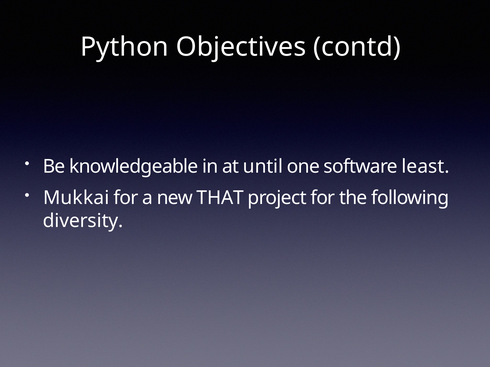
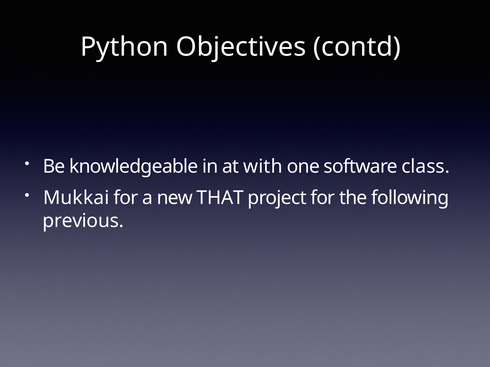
until: until -> with
least: least -> class
diversity: diversity -> previous
